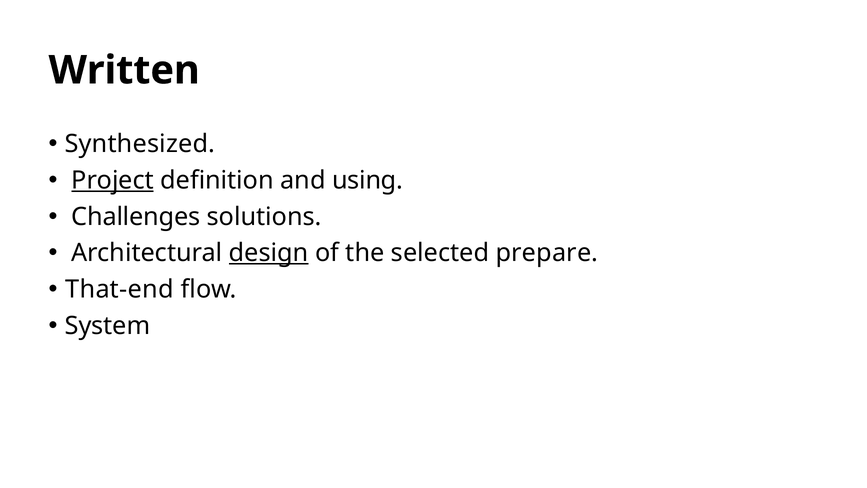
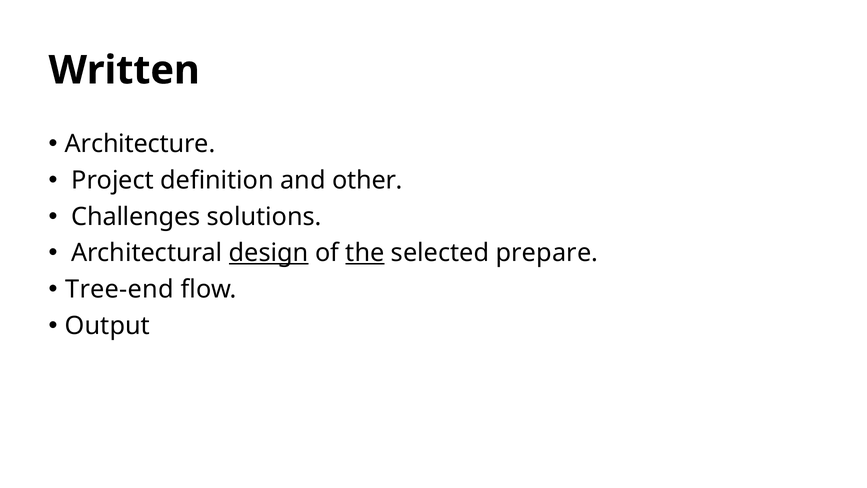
Synthesized: Synthesized -> Architecture
Project underline: present -> none
using: using -> other
the underline: none -> present
That-end: That-end -> Tree-end
System: System -> Output
